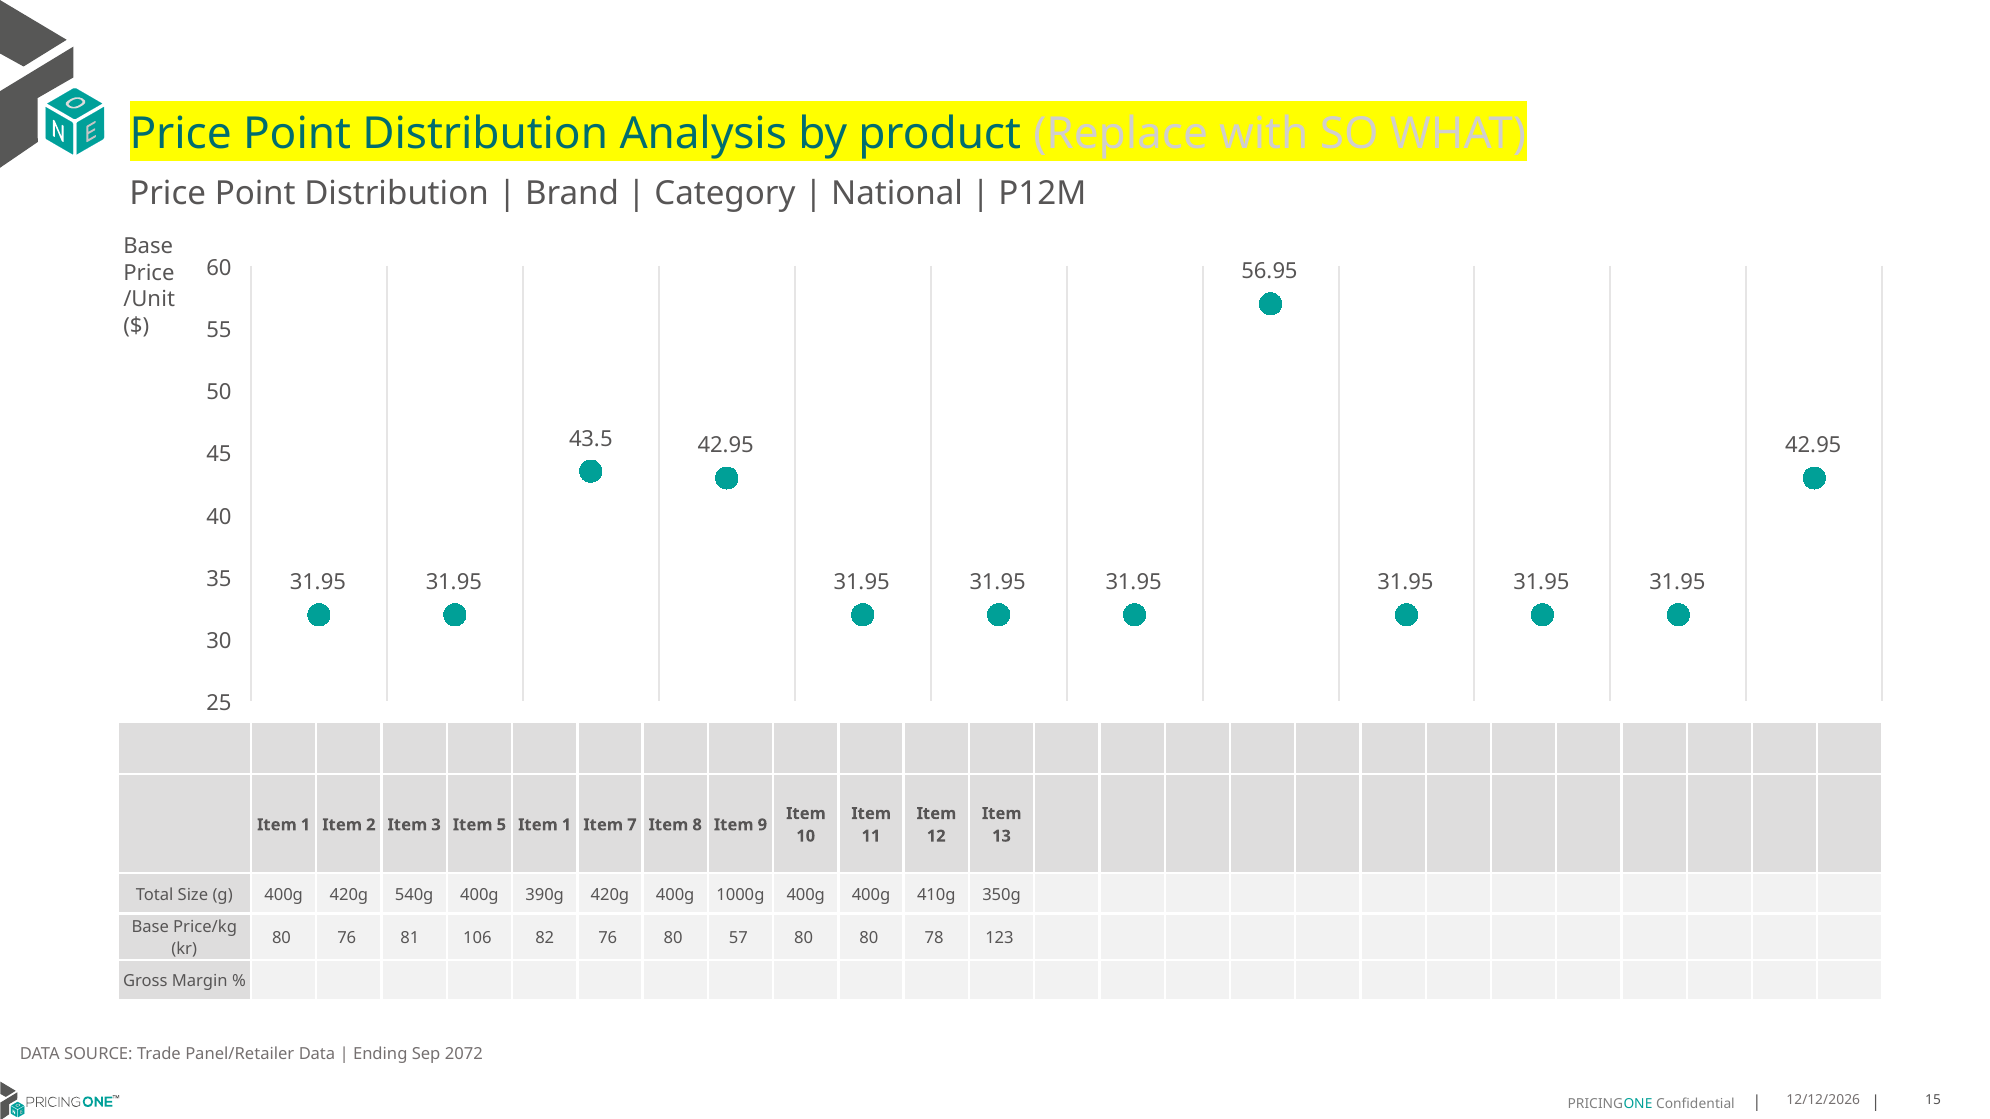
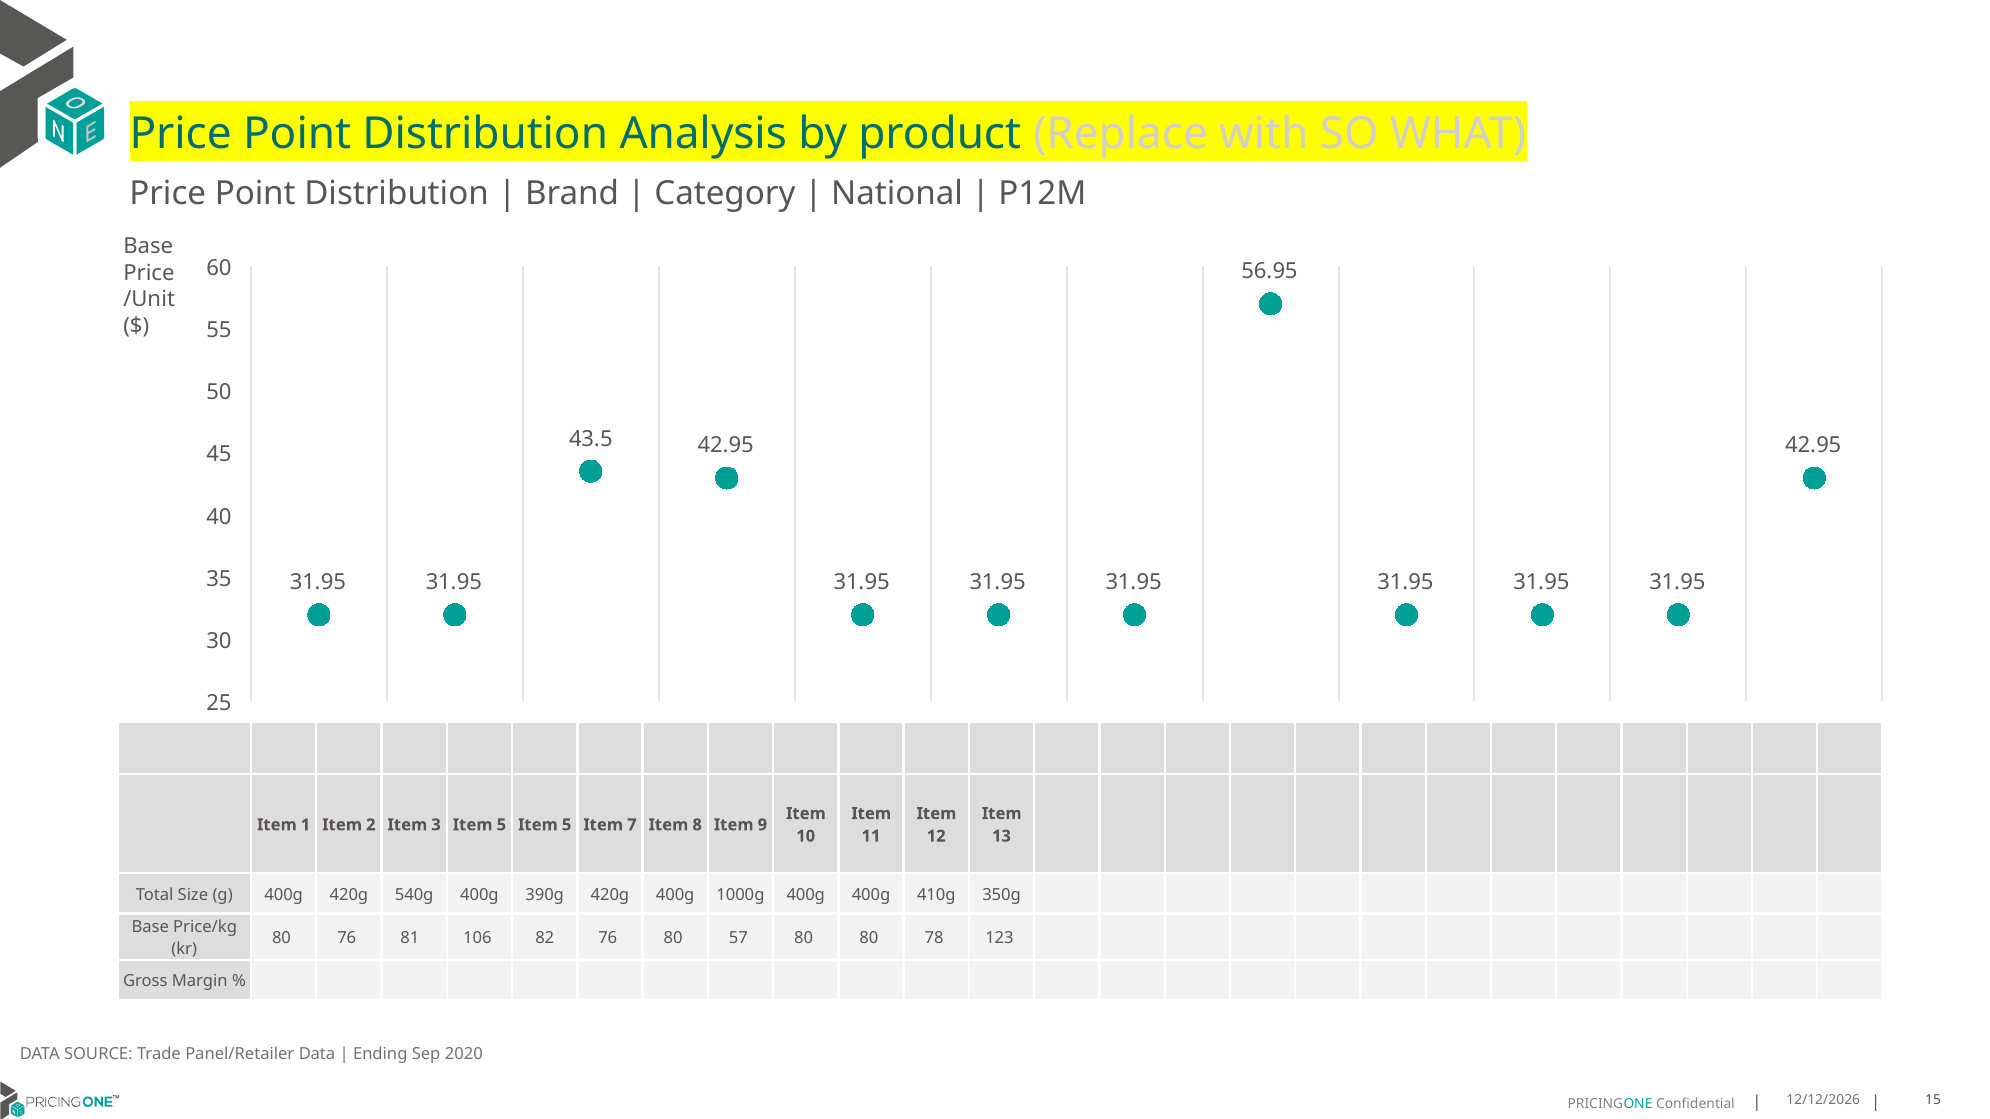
5 Item 1: 1 -> 5
2072: 2072 -> 2020
